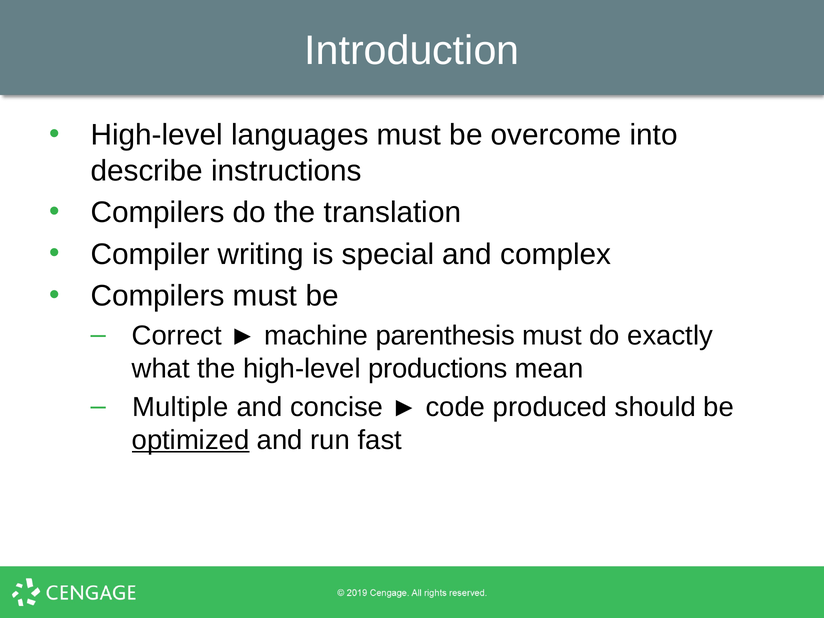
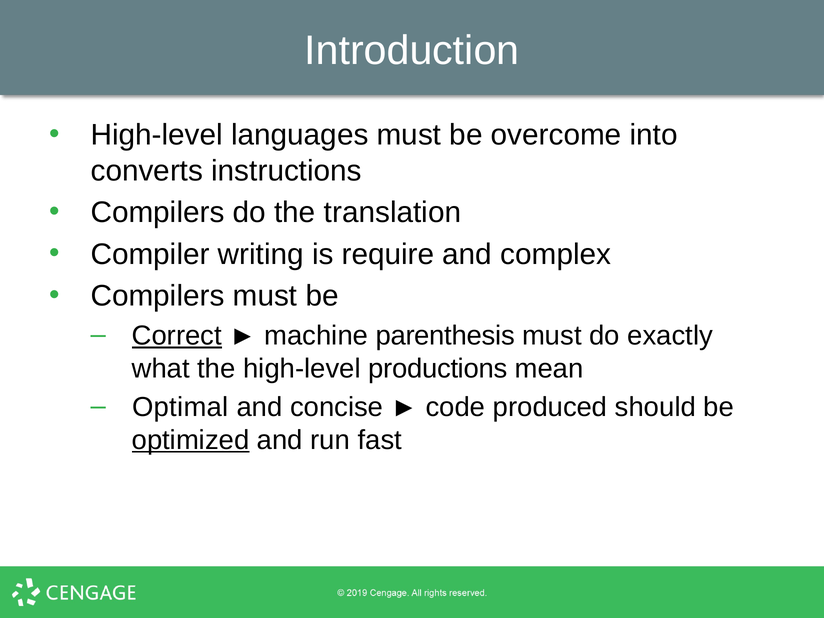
describe: describe -> converts
special: special -> require
Correct underline: none -> present
Multiple: Multiple -> Optimal
